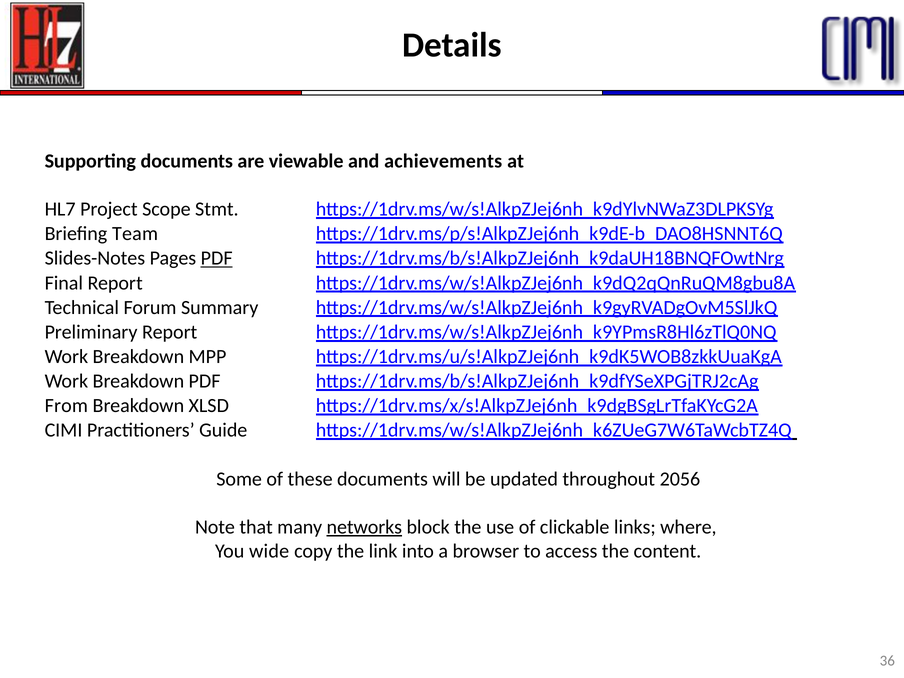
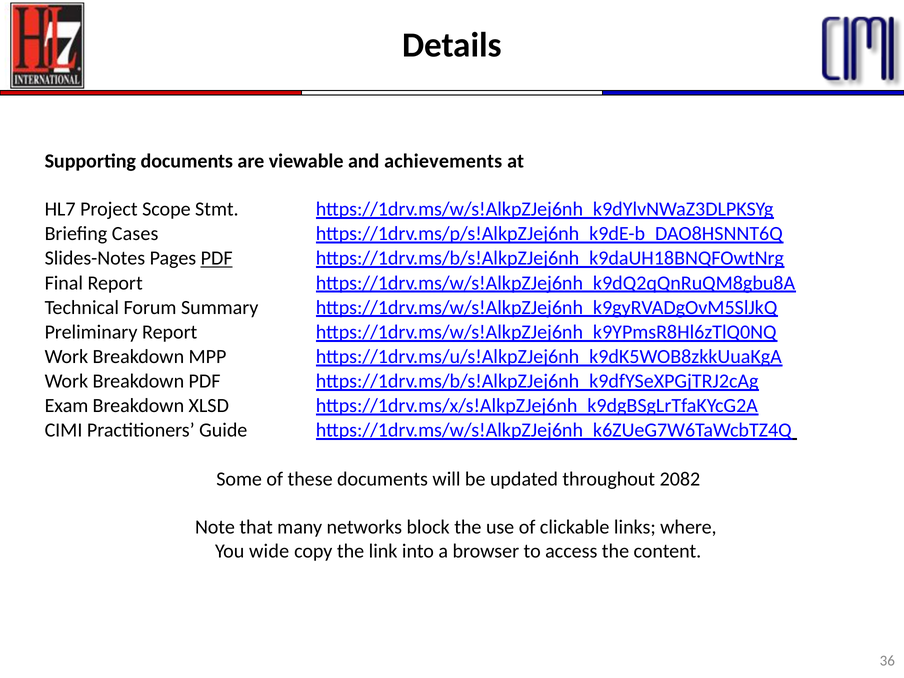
Team: Team -> Cases
From: From -> Exam
2056: 2056 -> 2082
networks underline: present -> none
